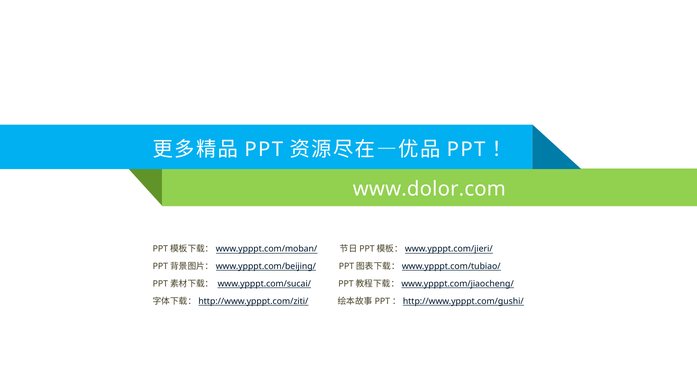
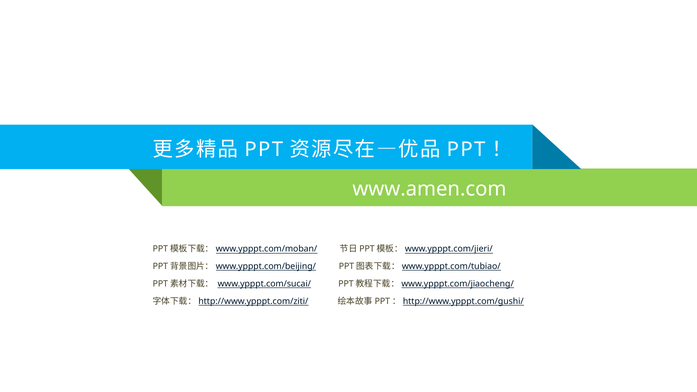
www.dolor.com: www.dolor.com -> www.amen.com
